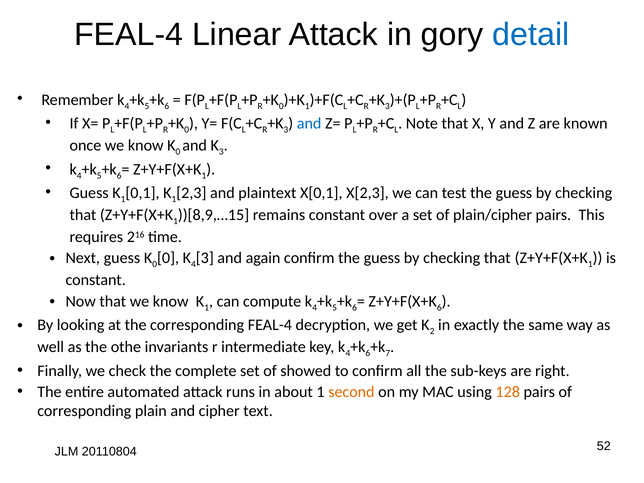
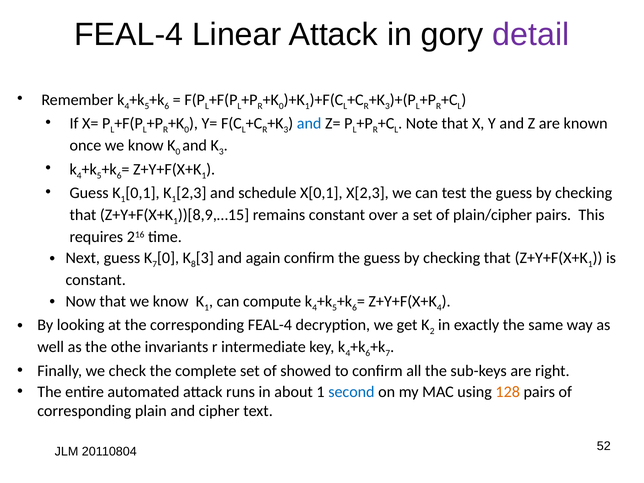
detail colour: blue -> purple
plaintext: plaintext -> schedule
0 at (155, 264): 0 -> 7
4 at (193, 264): 4 -> 8
6 at (439, 307): 6 -> 4
second colour: orange -> blue
